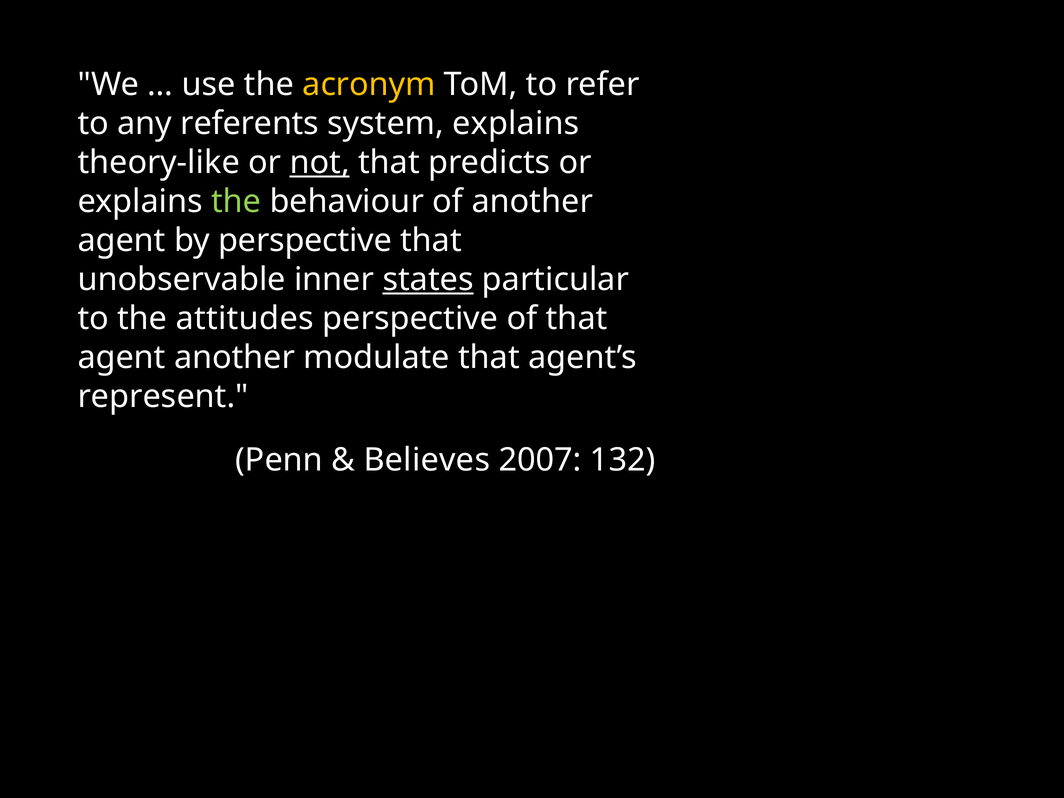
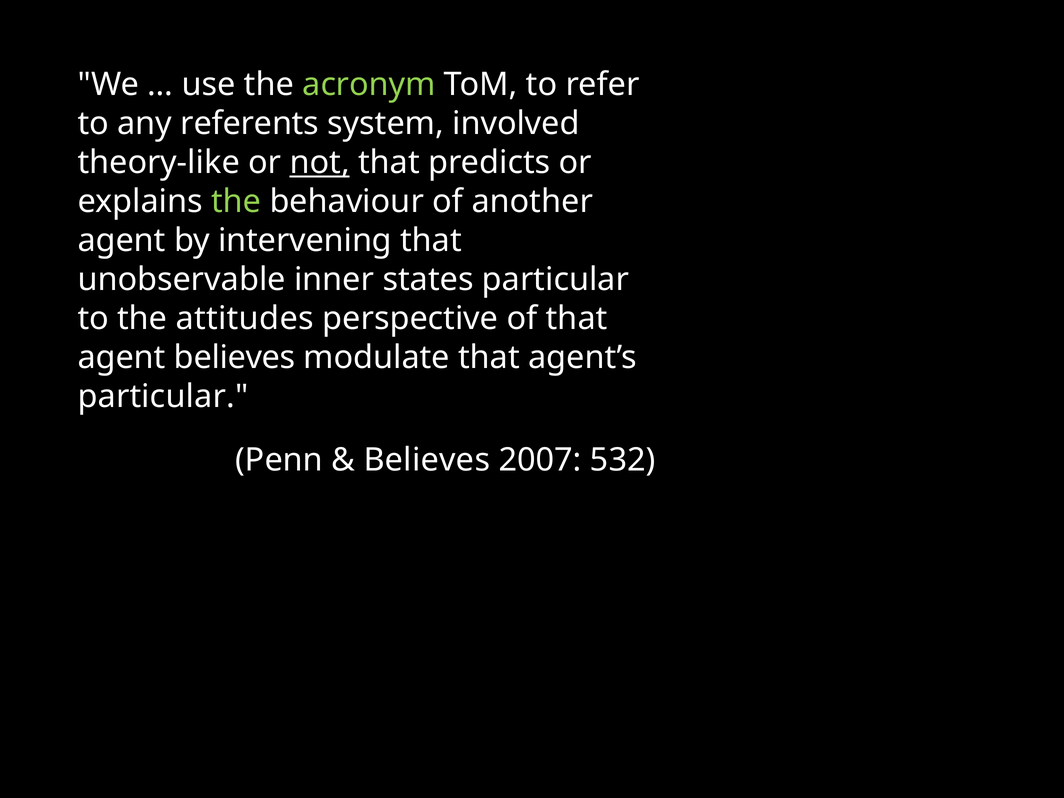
acronym colour: yellow -> light green
system explains: explains -> involved
by perspective: perspective -> intervening
states underline: present -> none
agent another: another -> believes
represent at (163, 397): represent -> particular
132: 132 -> 532
